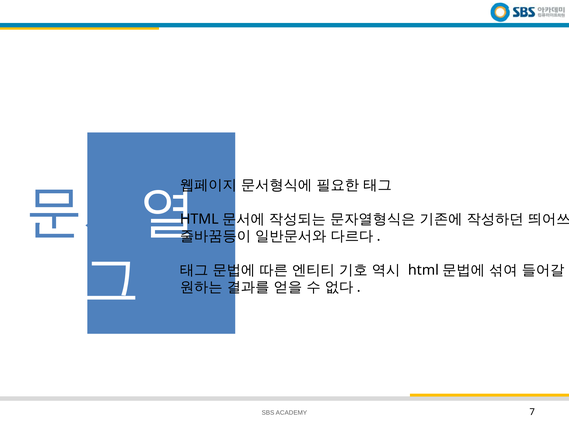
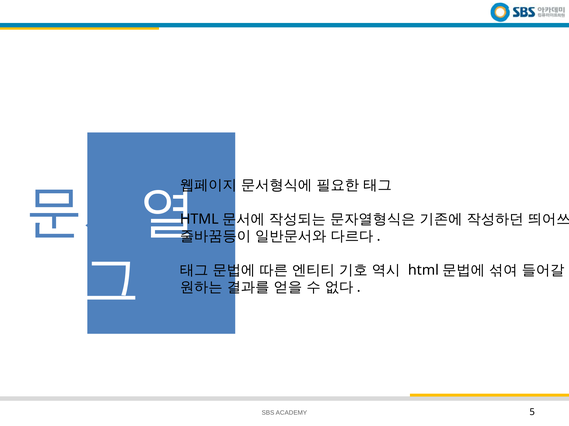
7: 7 -> 5
